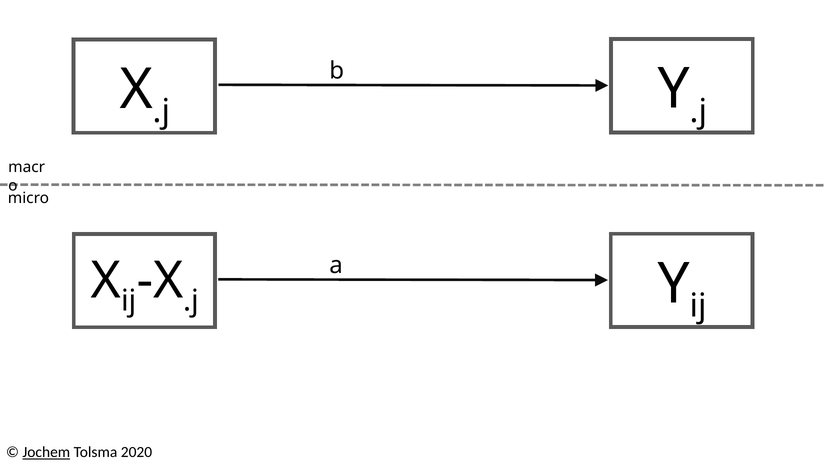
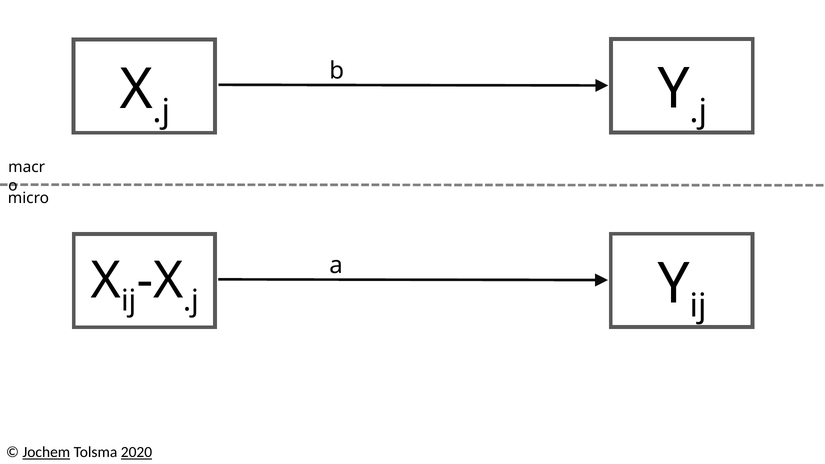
2020 underline: none -> present
